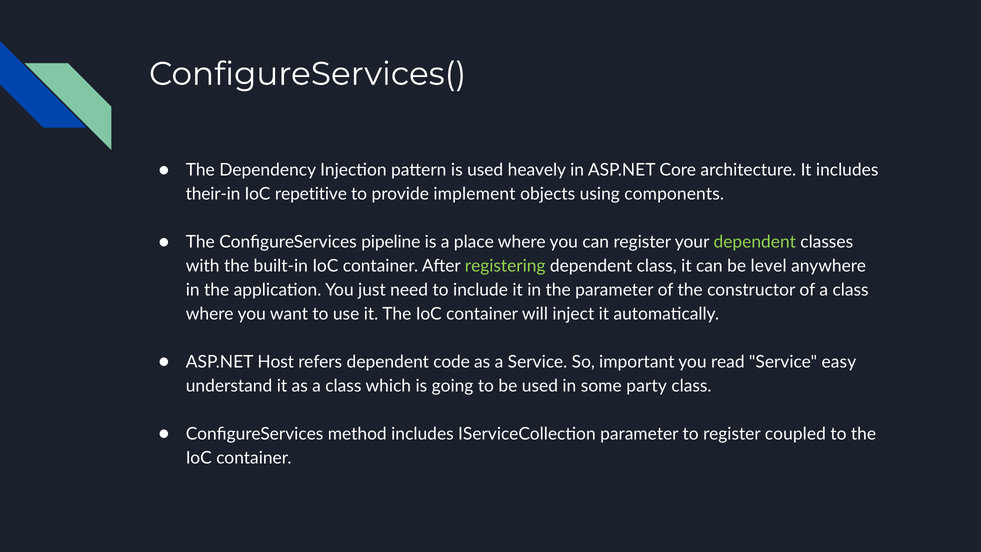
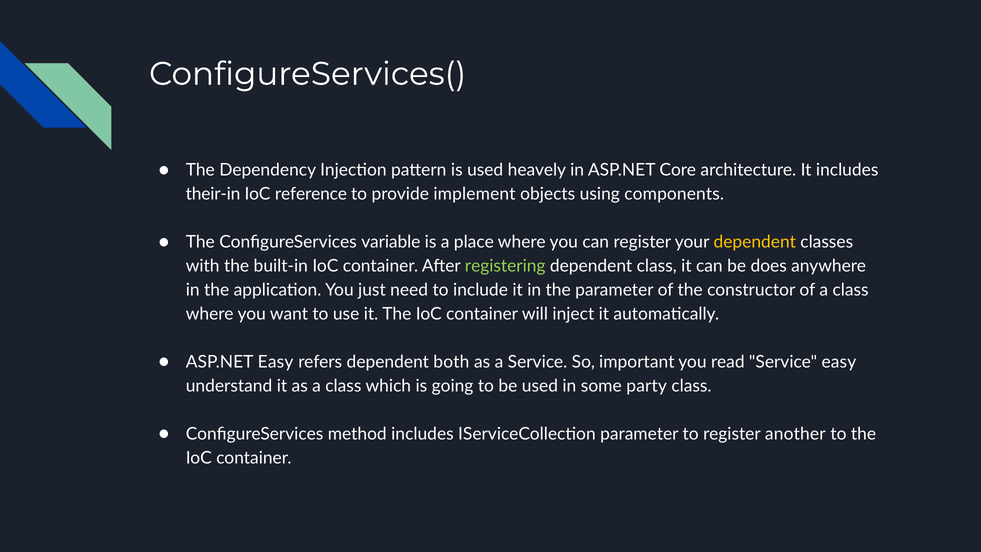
repetitive: repetitive -> reference
pipeline: pipeline -> variable
dependent at (755, 242) colour: light green -> yellow
level: level -> does
ASP.NET Host: Host -> Easy
code: code -> both
coupled: coupled -> another
